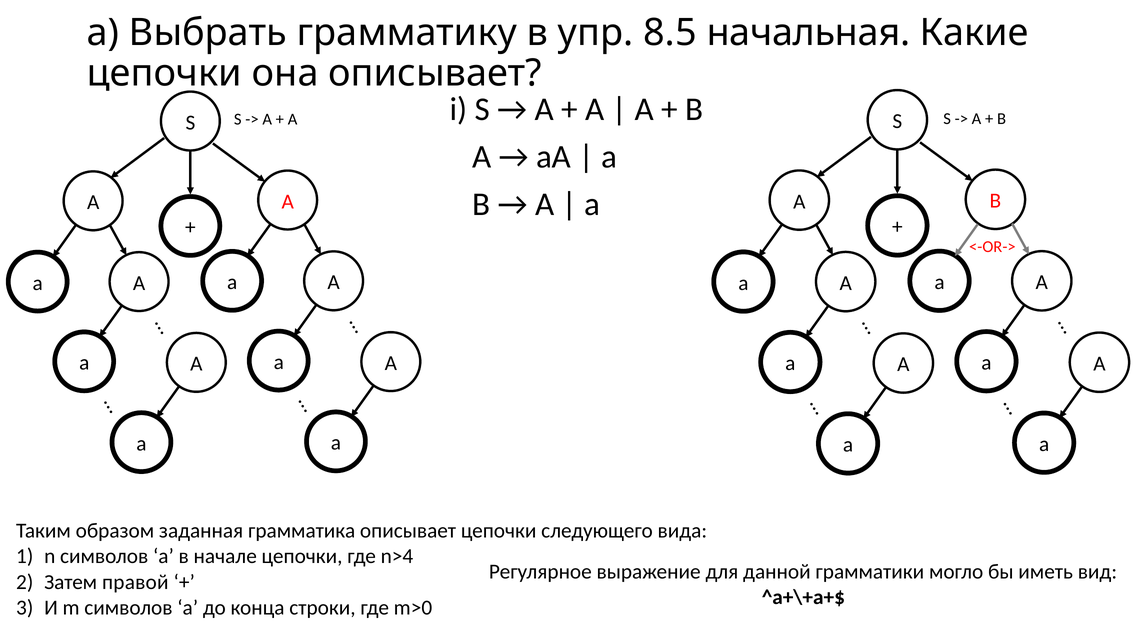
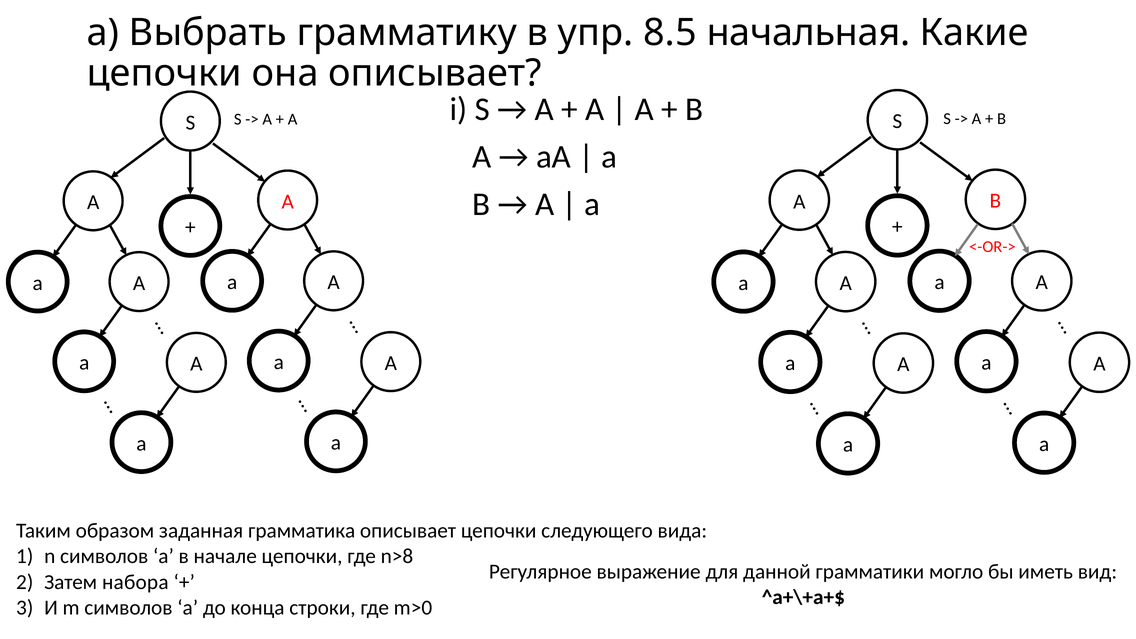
n>4: n>4 -> n>8
правой: правой -> набора
